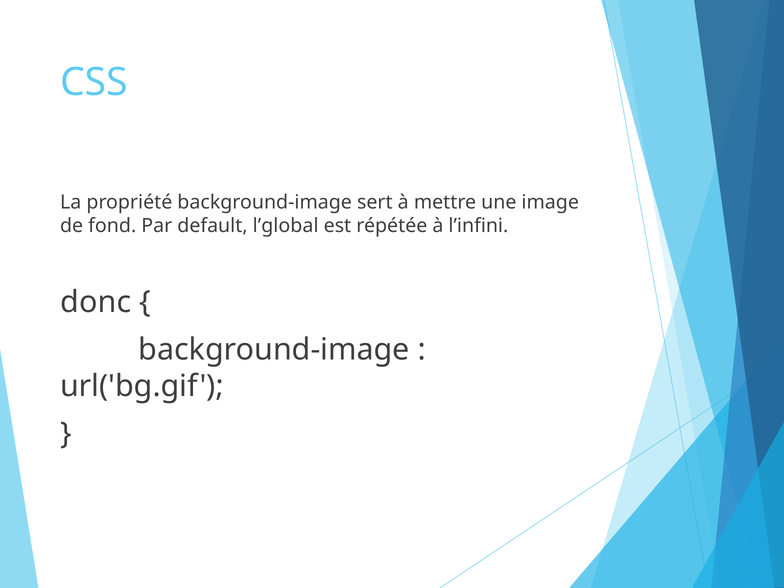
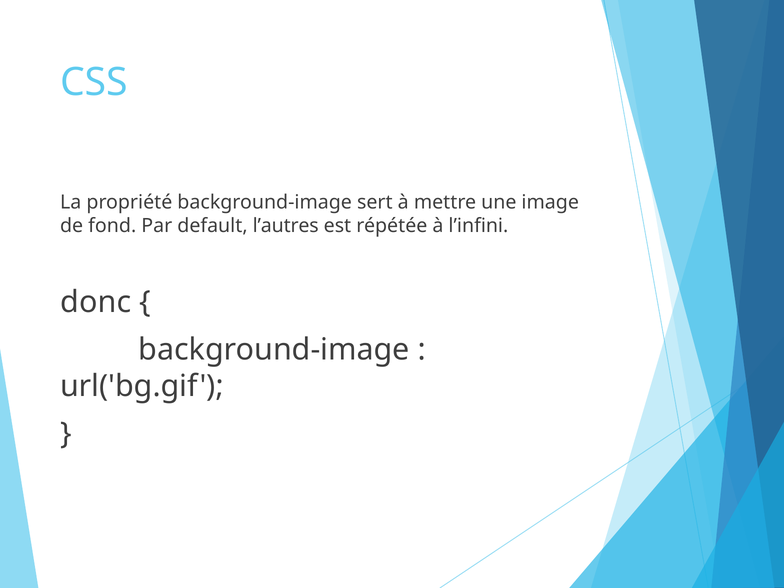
l’global: l’global -> l’autres
